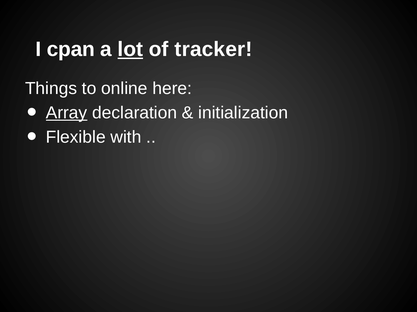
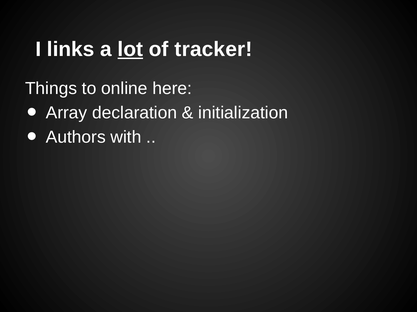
cpan: cpan -> links
Array underline: present -> none
Flexible: Flexible -> Authors
